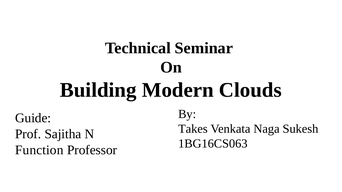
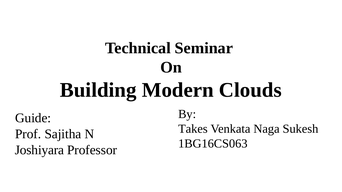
Function: Function -> Joshiyara
